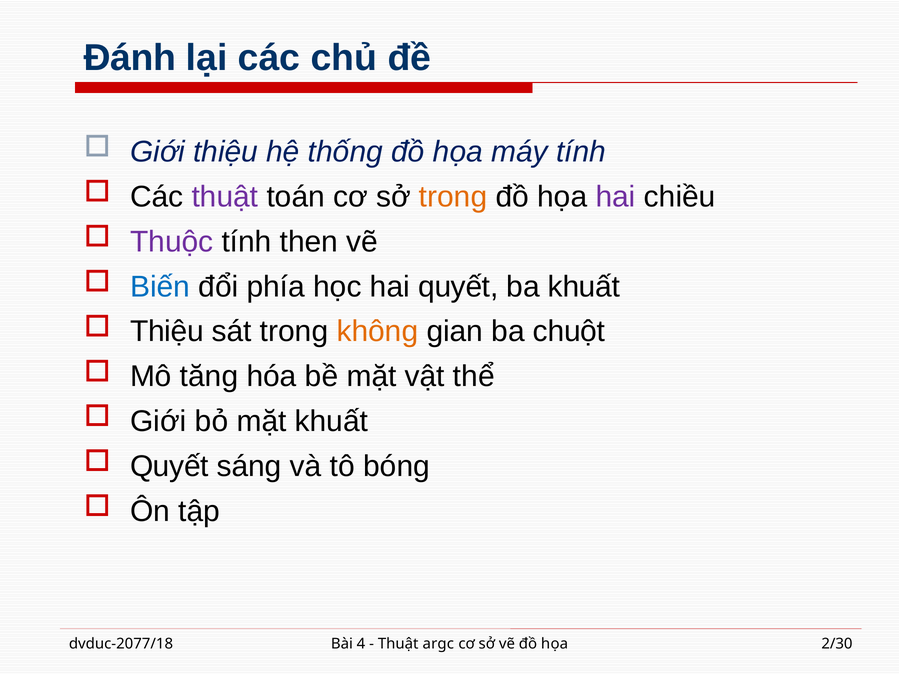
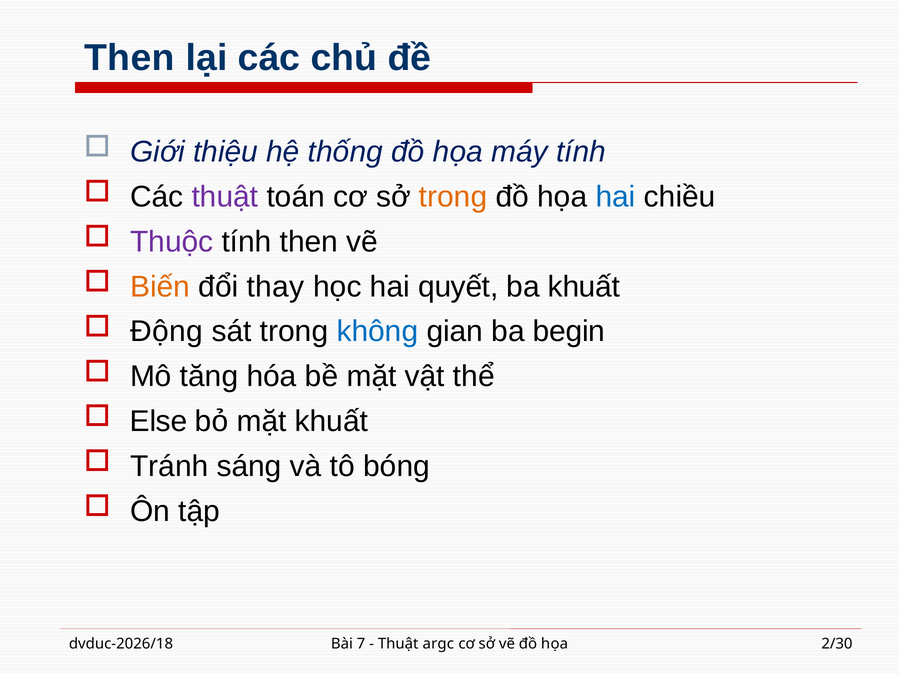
Đánh at (130, 58): Đánh -> Then
hai at (616, 197) colour: purple -> blue
Biến colour: blue -> orange
phía: phía -> thay
Thiệu at (167, 332): Thiệu -> Động
không colour: orange -> blue
chuột: chuột -> begin
Giới at (158, 422): Giới -> Else
Quyết at (169, 467): Quyết -> Tránh
dvduc-2077/18: dvduc-2077/18 -> dvduc-2026/18
4: 4 -> 7
